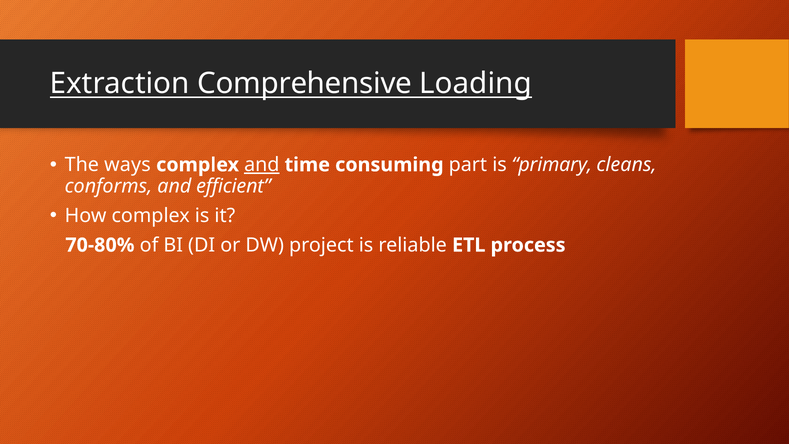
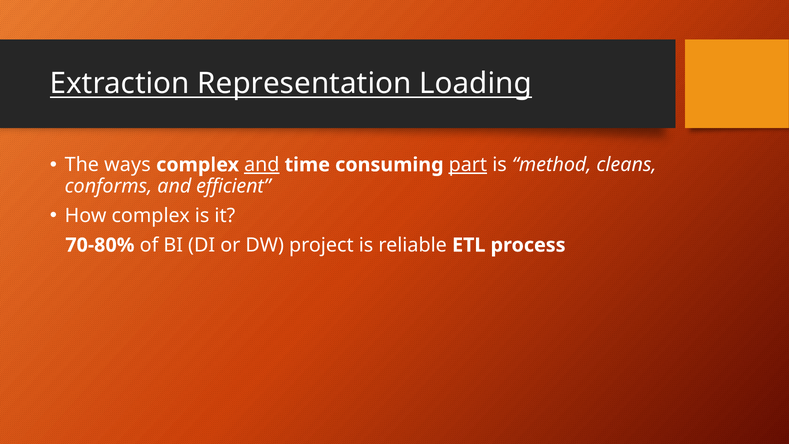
Comprehensive: Comprehensive -> Representation
part underline: none -> present
primary: primary -> method
